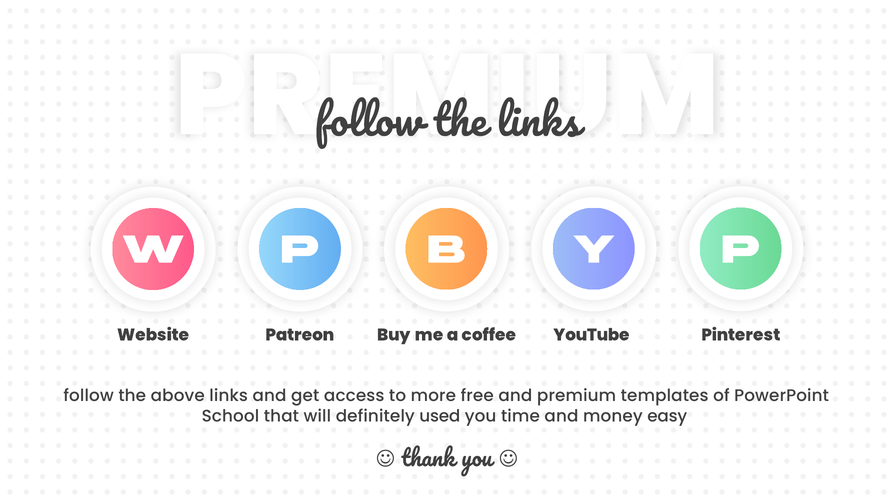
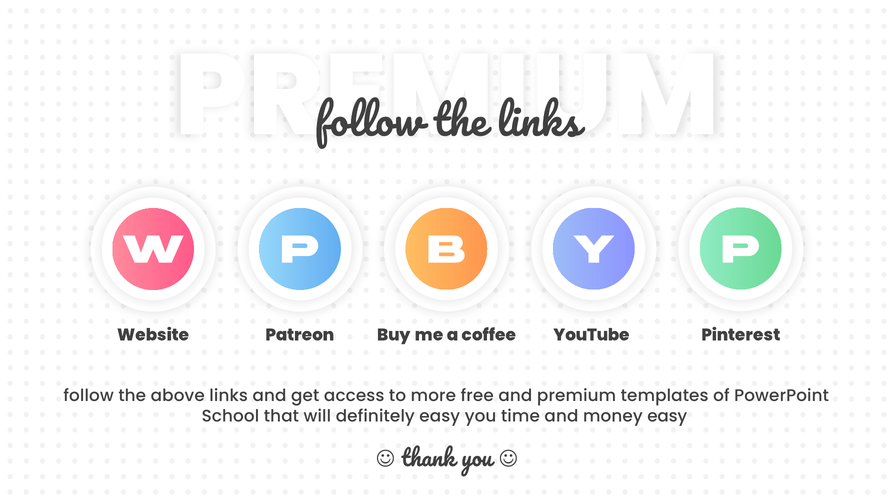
definitely used: used -> easy
